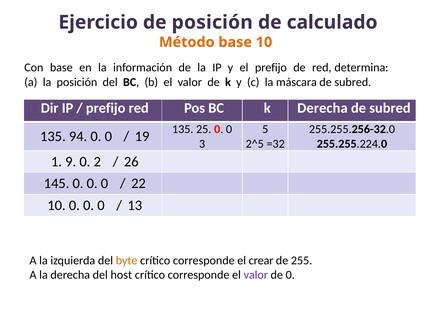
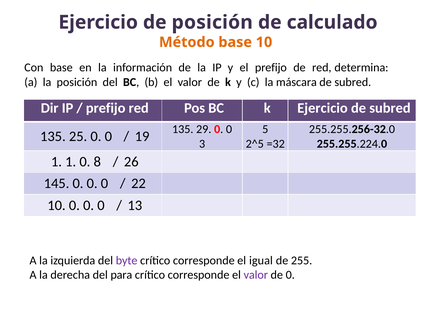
k Derecha: Derecha -> Ejercicio
25: 25 -> 29
94: 94 -> 25
1 9: 9 -> 1
2: 2 -> 8
byte colour: orange -> purple
crear: crear -> igual
host: host -> para
